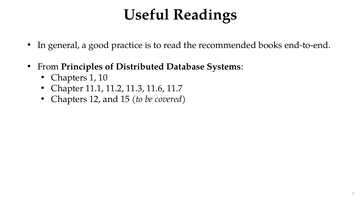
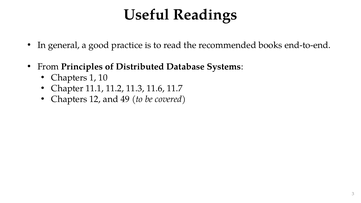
15: 15 -> 49
